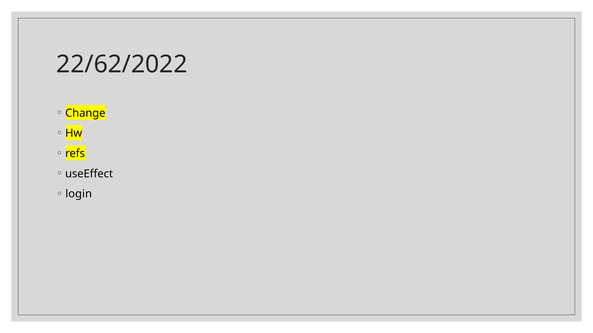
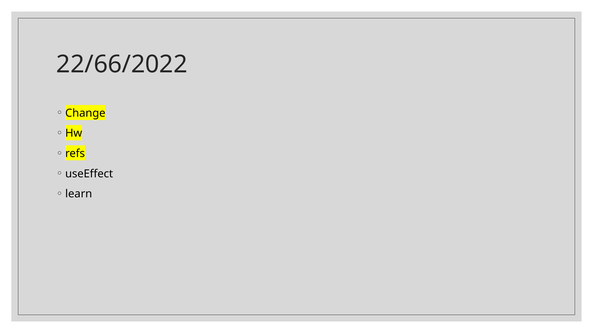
22/62/2022: 22/62/2022 -> 22/66/2022
login: login -> learn
